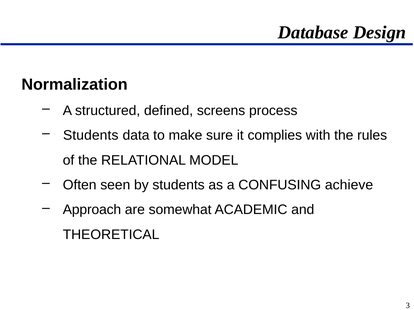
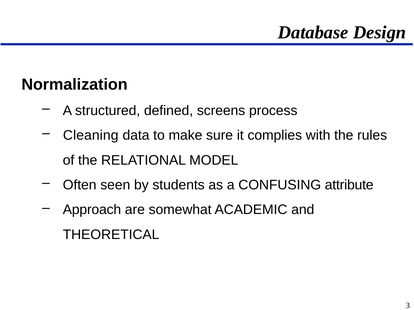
Students at (91, 136): Students -> Cleaning
achieve: achieve -> attribute
